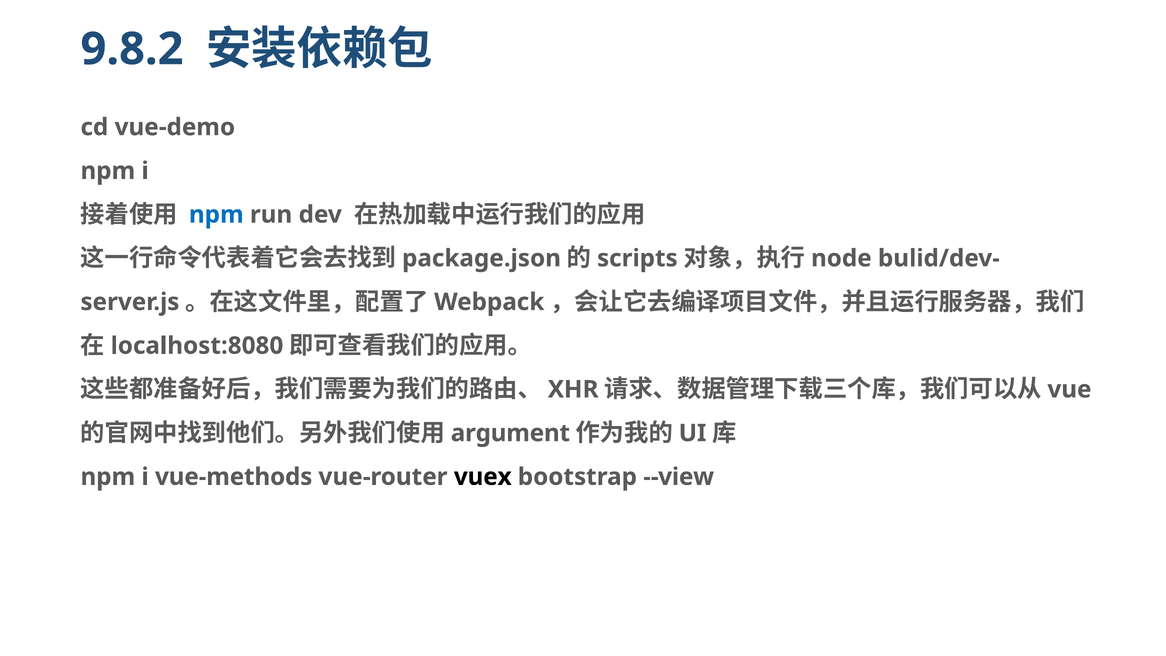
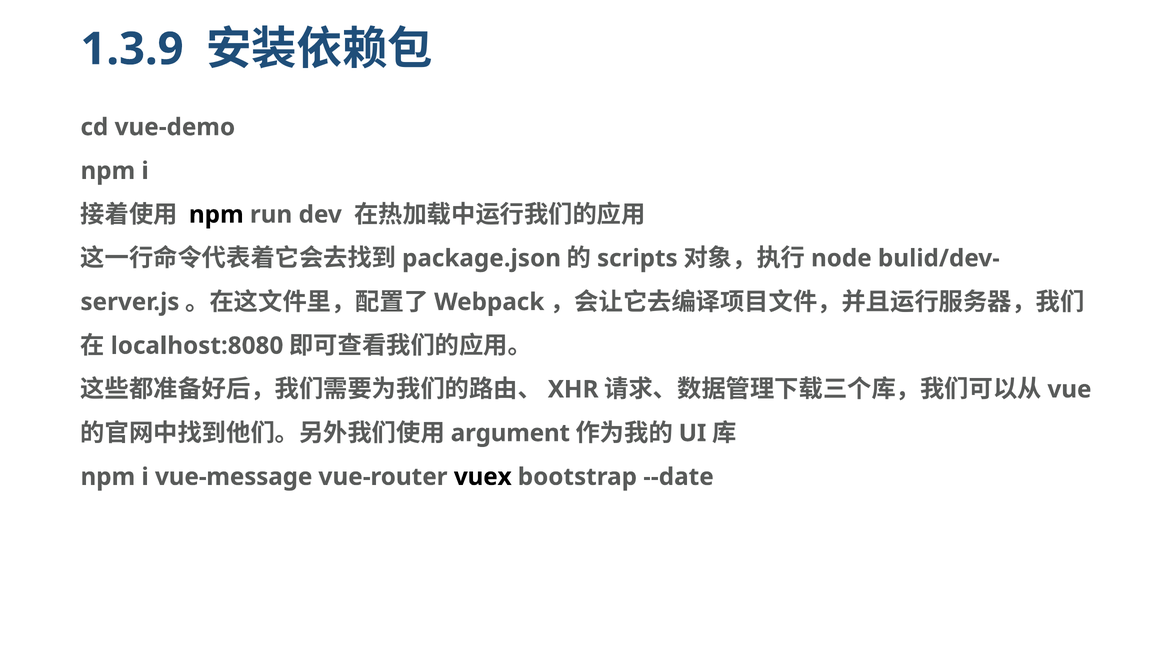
9.8.2: 9.8.2 -> 1.3.9
npm at (216, 215) colour: blue -> black
vue-methods: vue-methods -> vue-message
--view: --view -> --date
